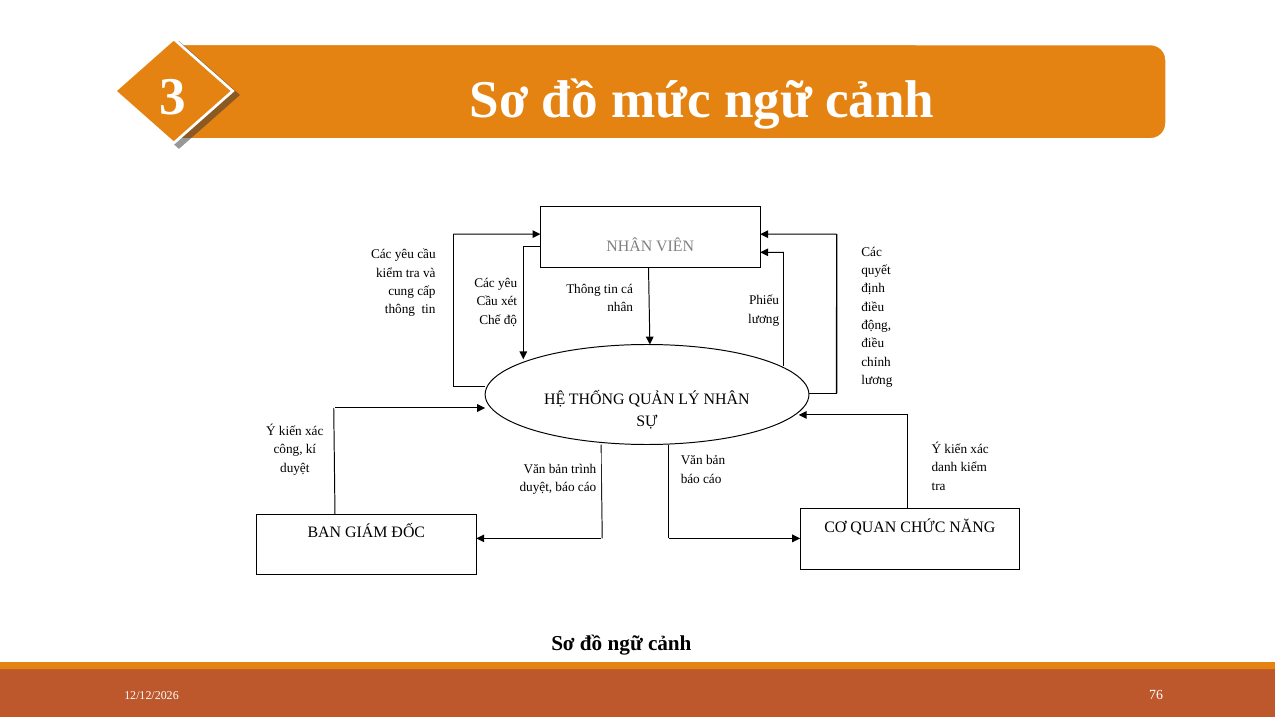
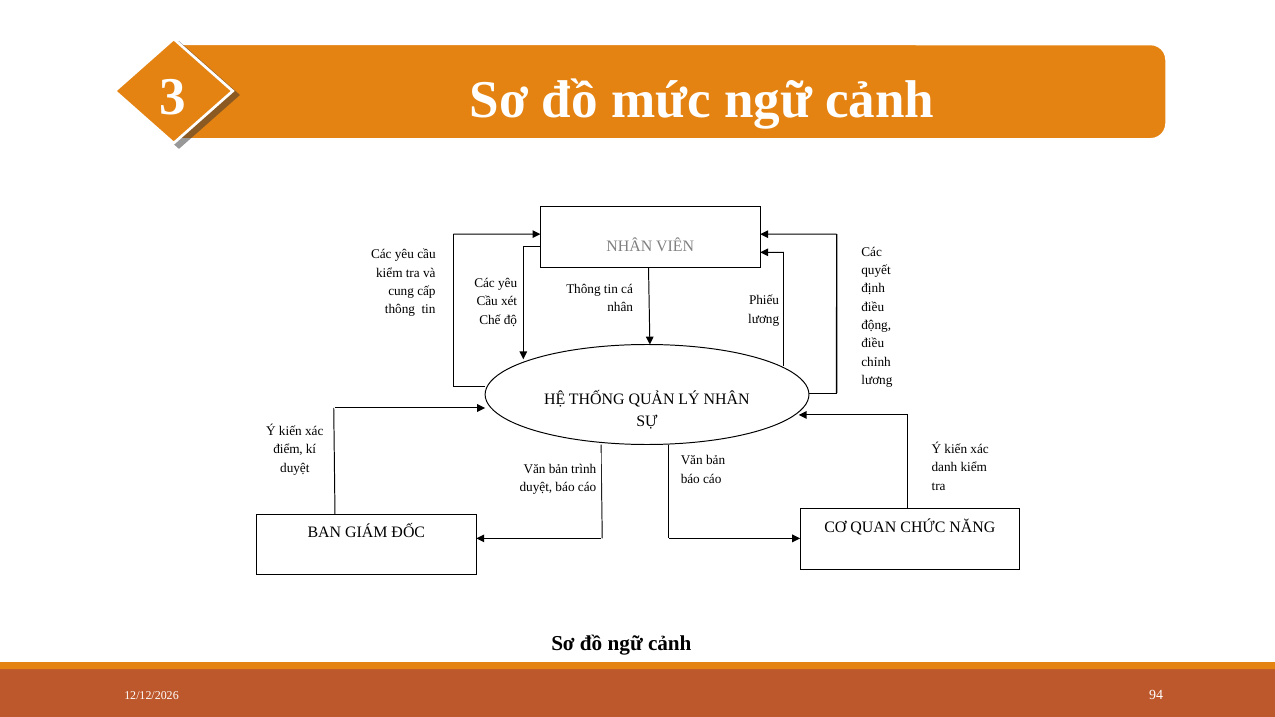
công: công -> điểm
76: 76 -> 94
